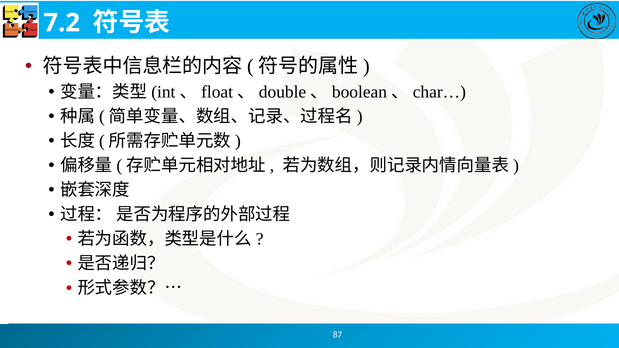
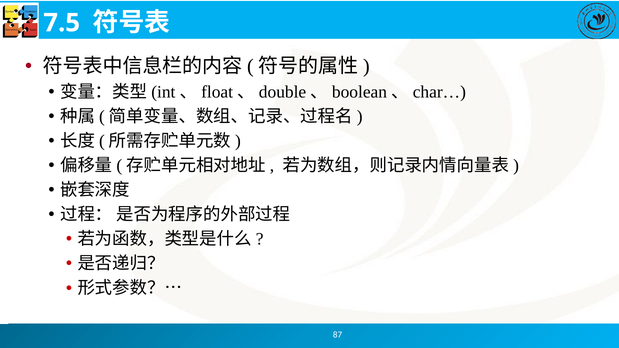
7.2: 7.2 -> 7.5
